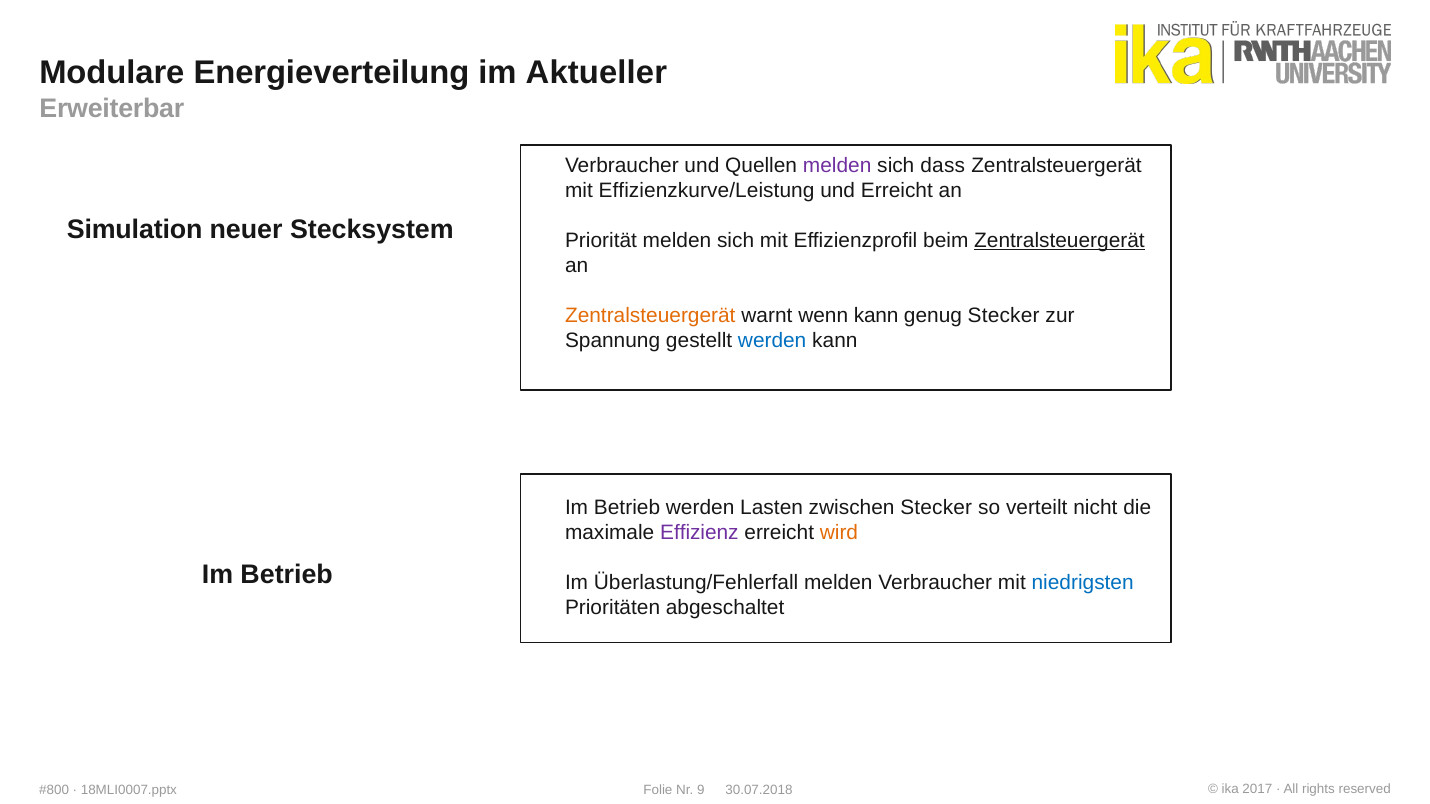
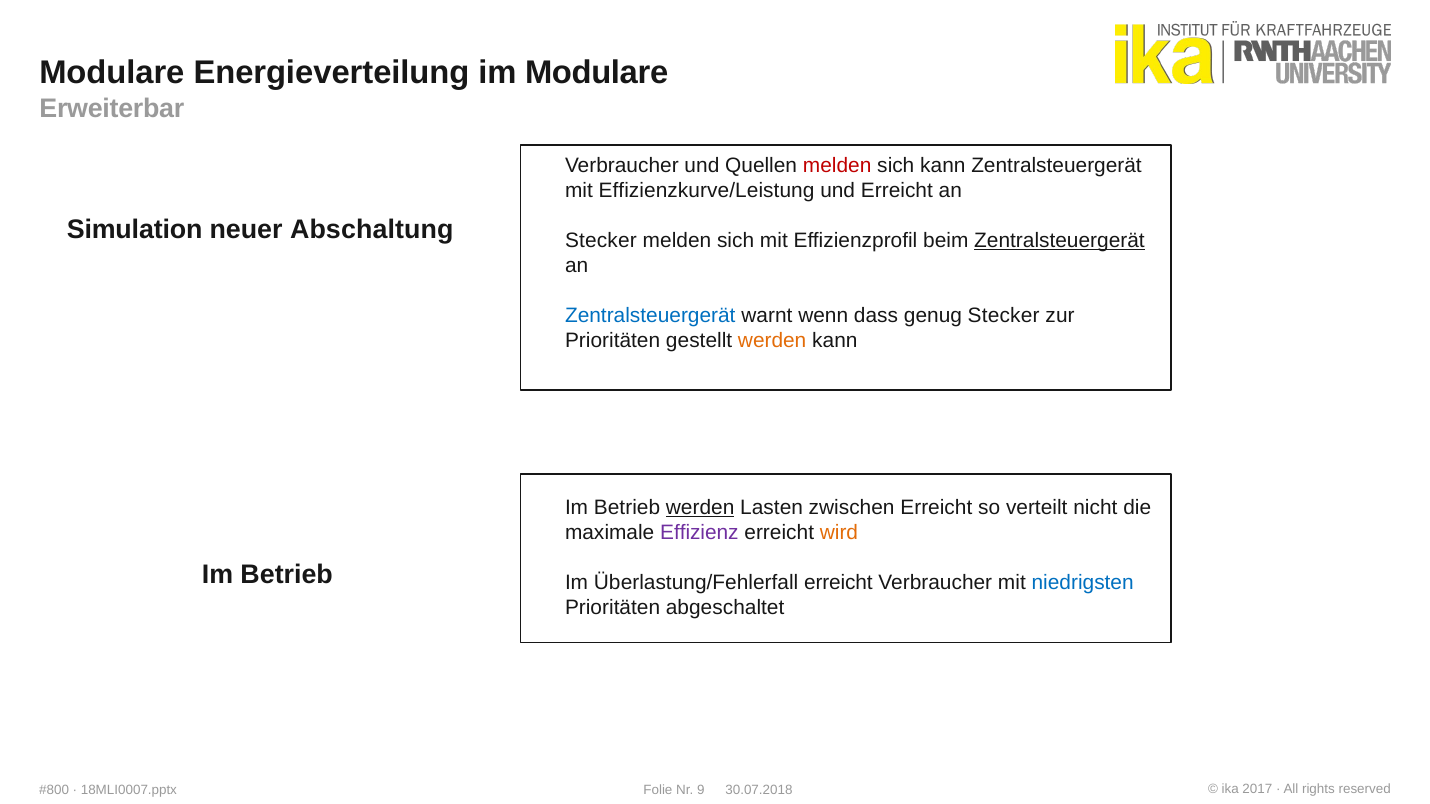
im Aktueller: Aktueller -> Modulare
melden at (837, 166) colour: purple -> red
sich dass: dass -> kann
Stecksystem: Stecksystem -> Abschaltung
Priorität at (601, 241): Priorität -> Stecker
Zentralsteuergerät at (650, 316) colour: orange -> blue
wenn kann: kann -> dass
Spannung at (613, 341): Spannung -> Prioritäten
werden at (772, 341) colour: blue -> orange
werden at (700, 507) underline: none -> present
zwischen Stecker: Stecker -> Erreicht
Überlastung/Fehlerfall melden: melden -> erreicht
